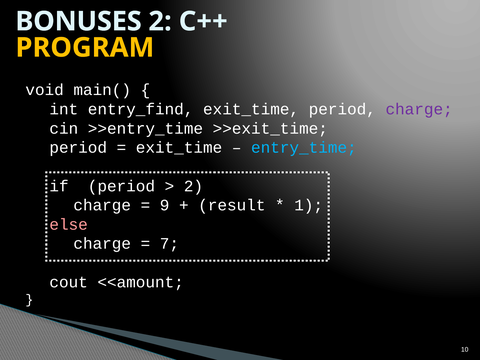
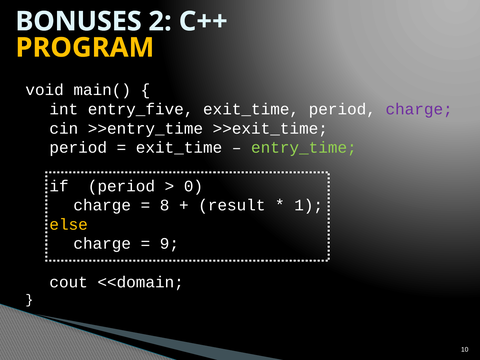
entry_find: entry_find -> entry_five
entry_time colour: light blue -> light green
2 at (193, 186): 2 -> 0
9: 9 -> 8
else colour: pink -> yellow
7: 7 -> 9
<<amount: <<amount -> <<domain
